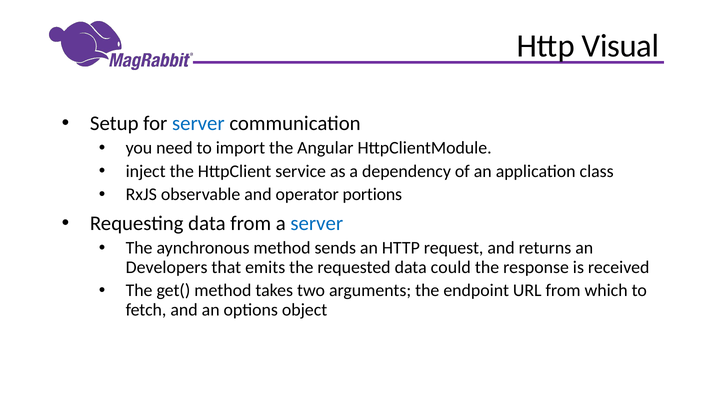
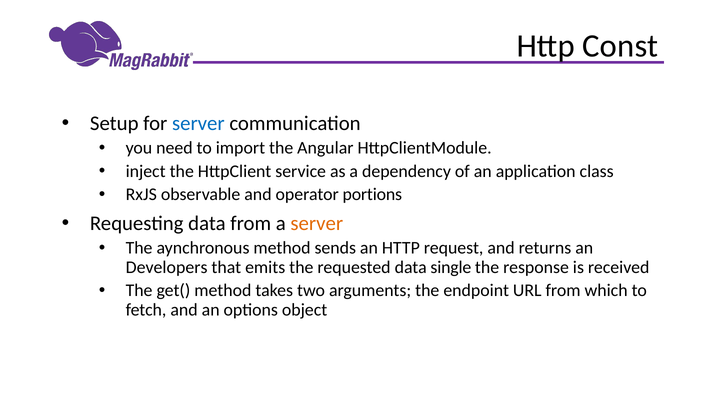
Visual: Visual -> Const
server at (317, 223) colour: blue -> orange
could: could -> single
